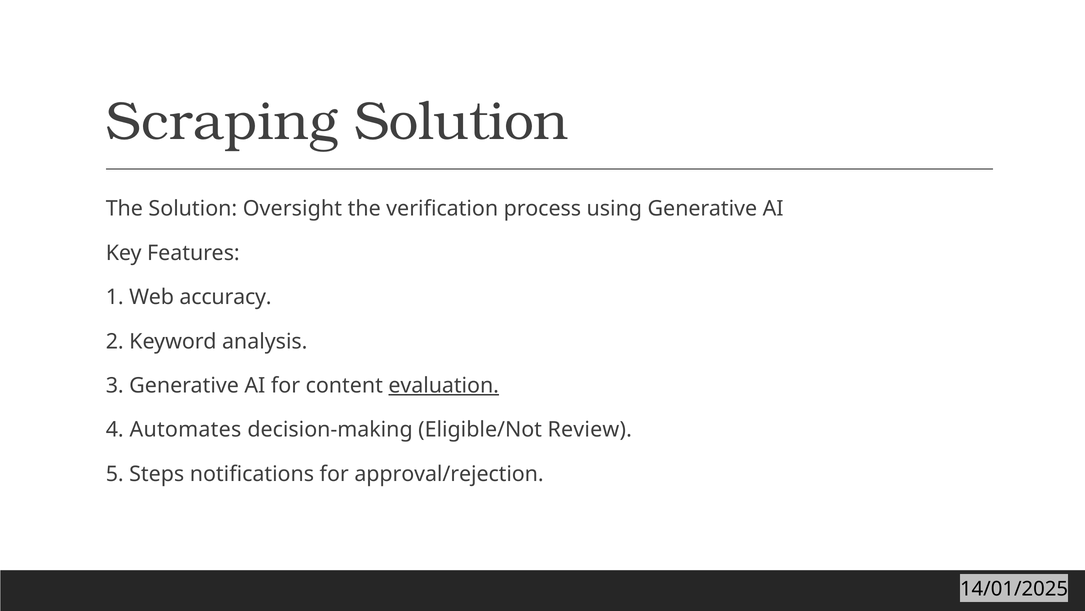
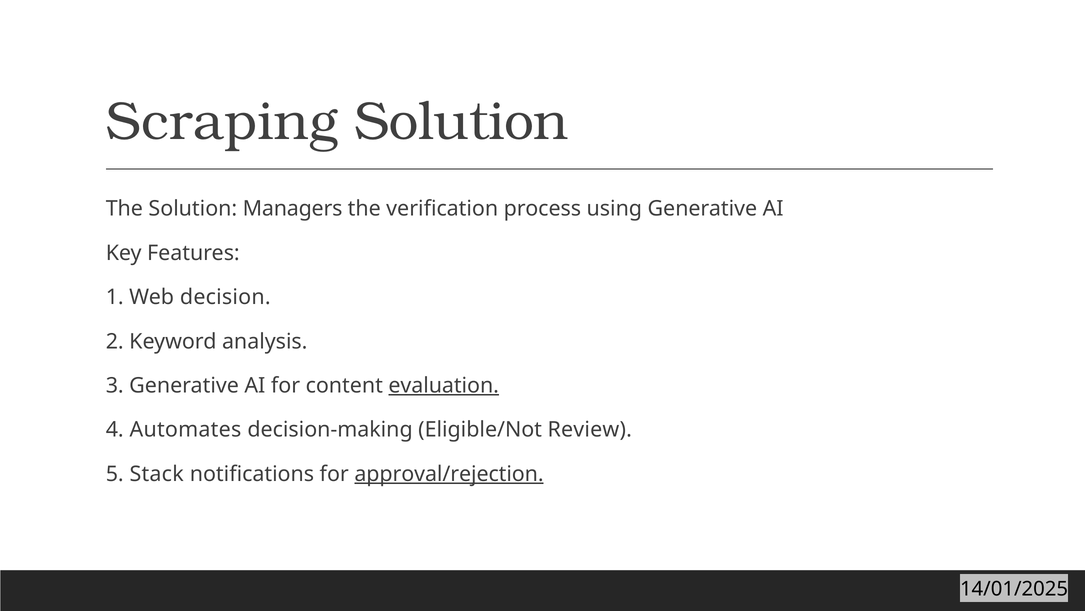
Oversight: Oversight -> Managers
accuracy: accuracy -> decision
Steps: Steps -> Stack
approval/rejection underline: none -> present
